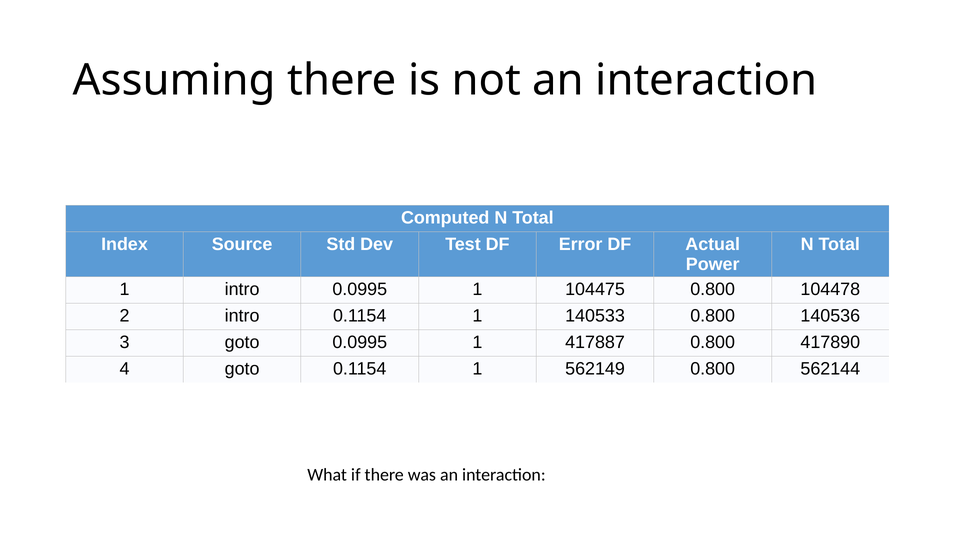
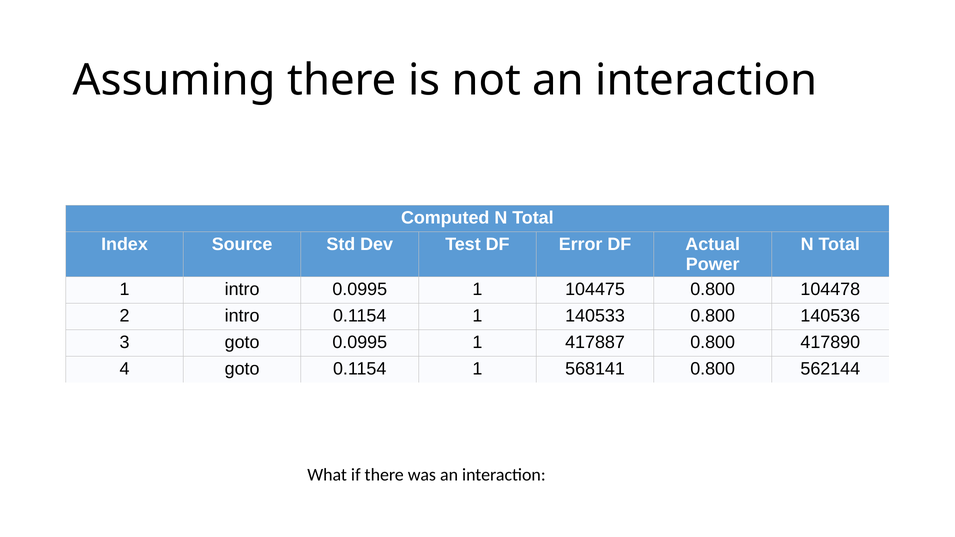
562149: 562149 -> 568141
